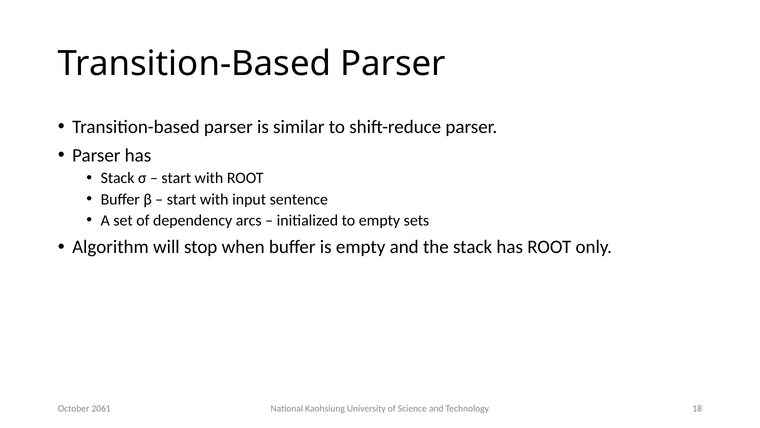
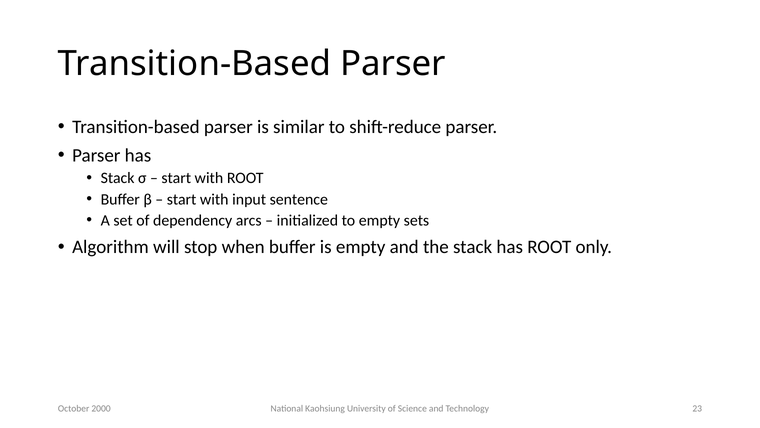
18: 18 -> 23
2061: 2061 -> 2000
